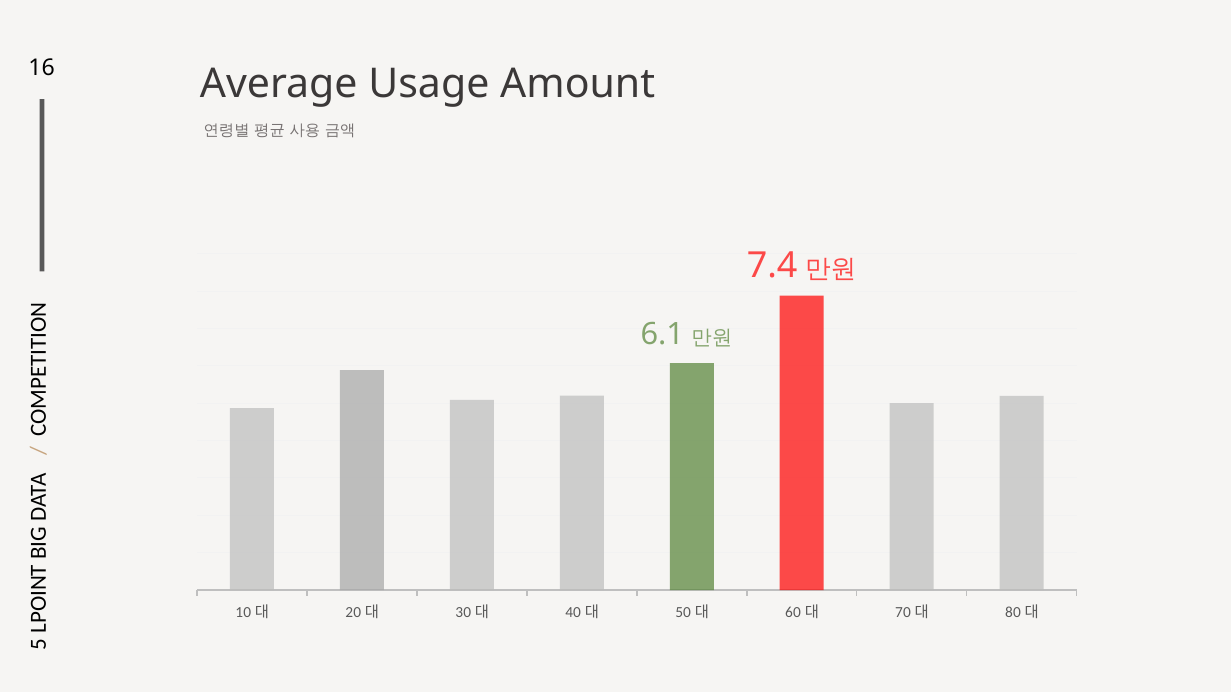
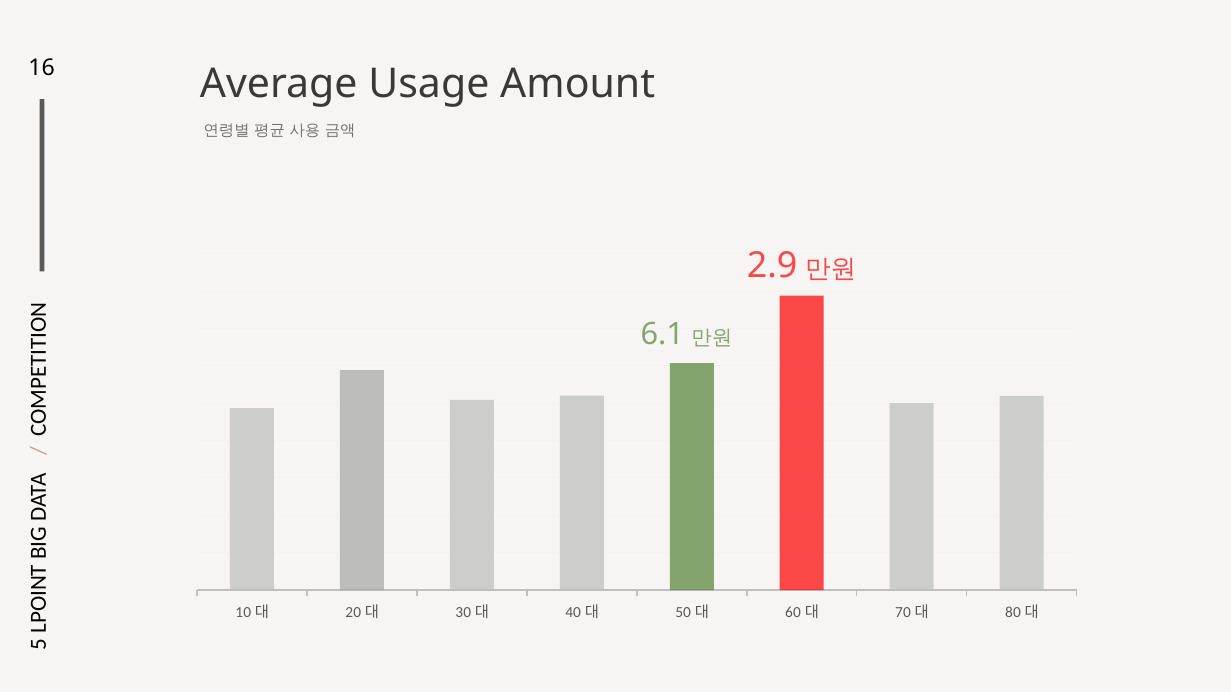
7.4: 7.4 -> 2.9
